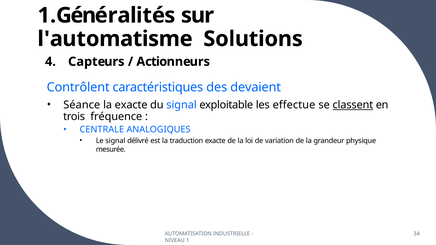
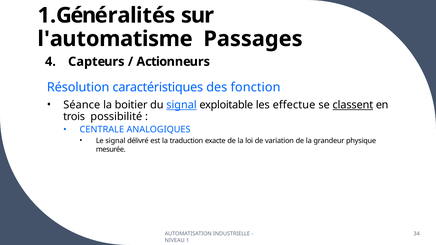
Solutions: Solutions -> Passages
Contrôlent: Contrôlent -> Résolution
devaient: devaient -> fonction
la exacte: exacte -> boitier
signal at (181, 105) underline: none -> present
fréquence: fréquence -> possibilité
